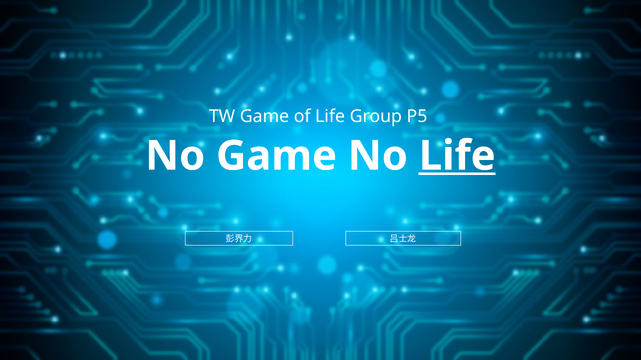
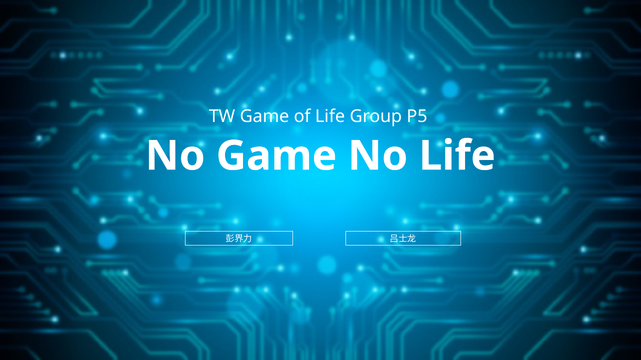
Life at (457, 156) underline: present -> none
